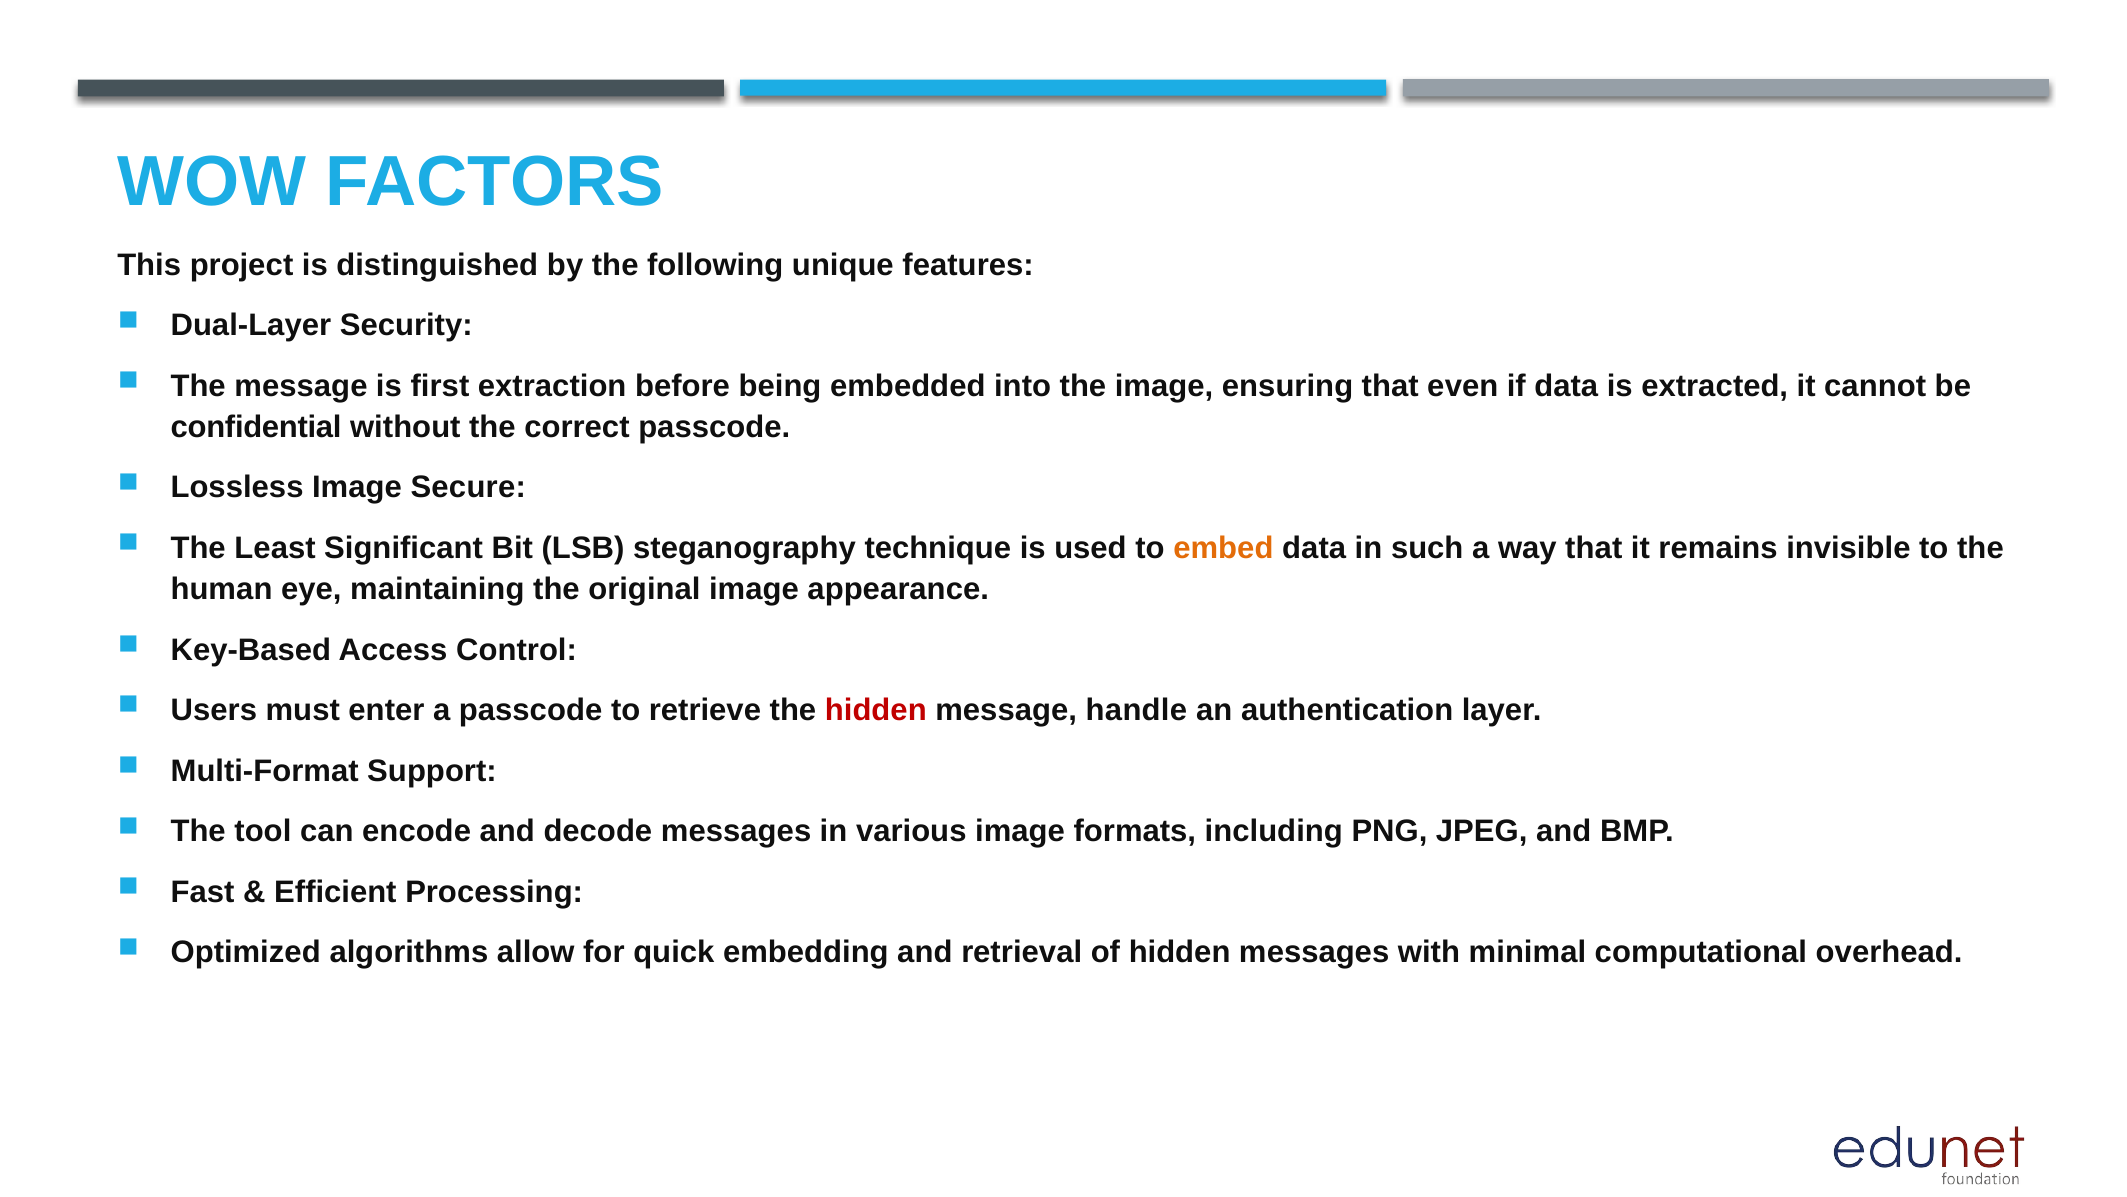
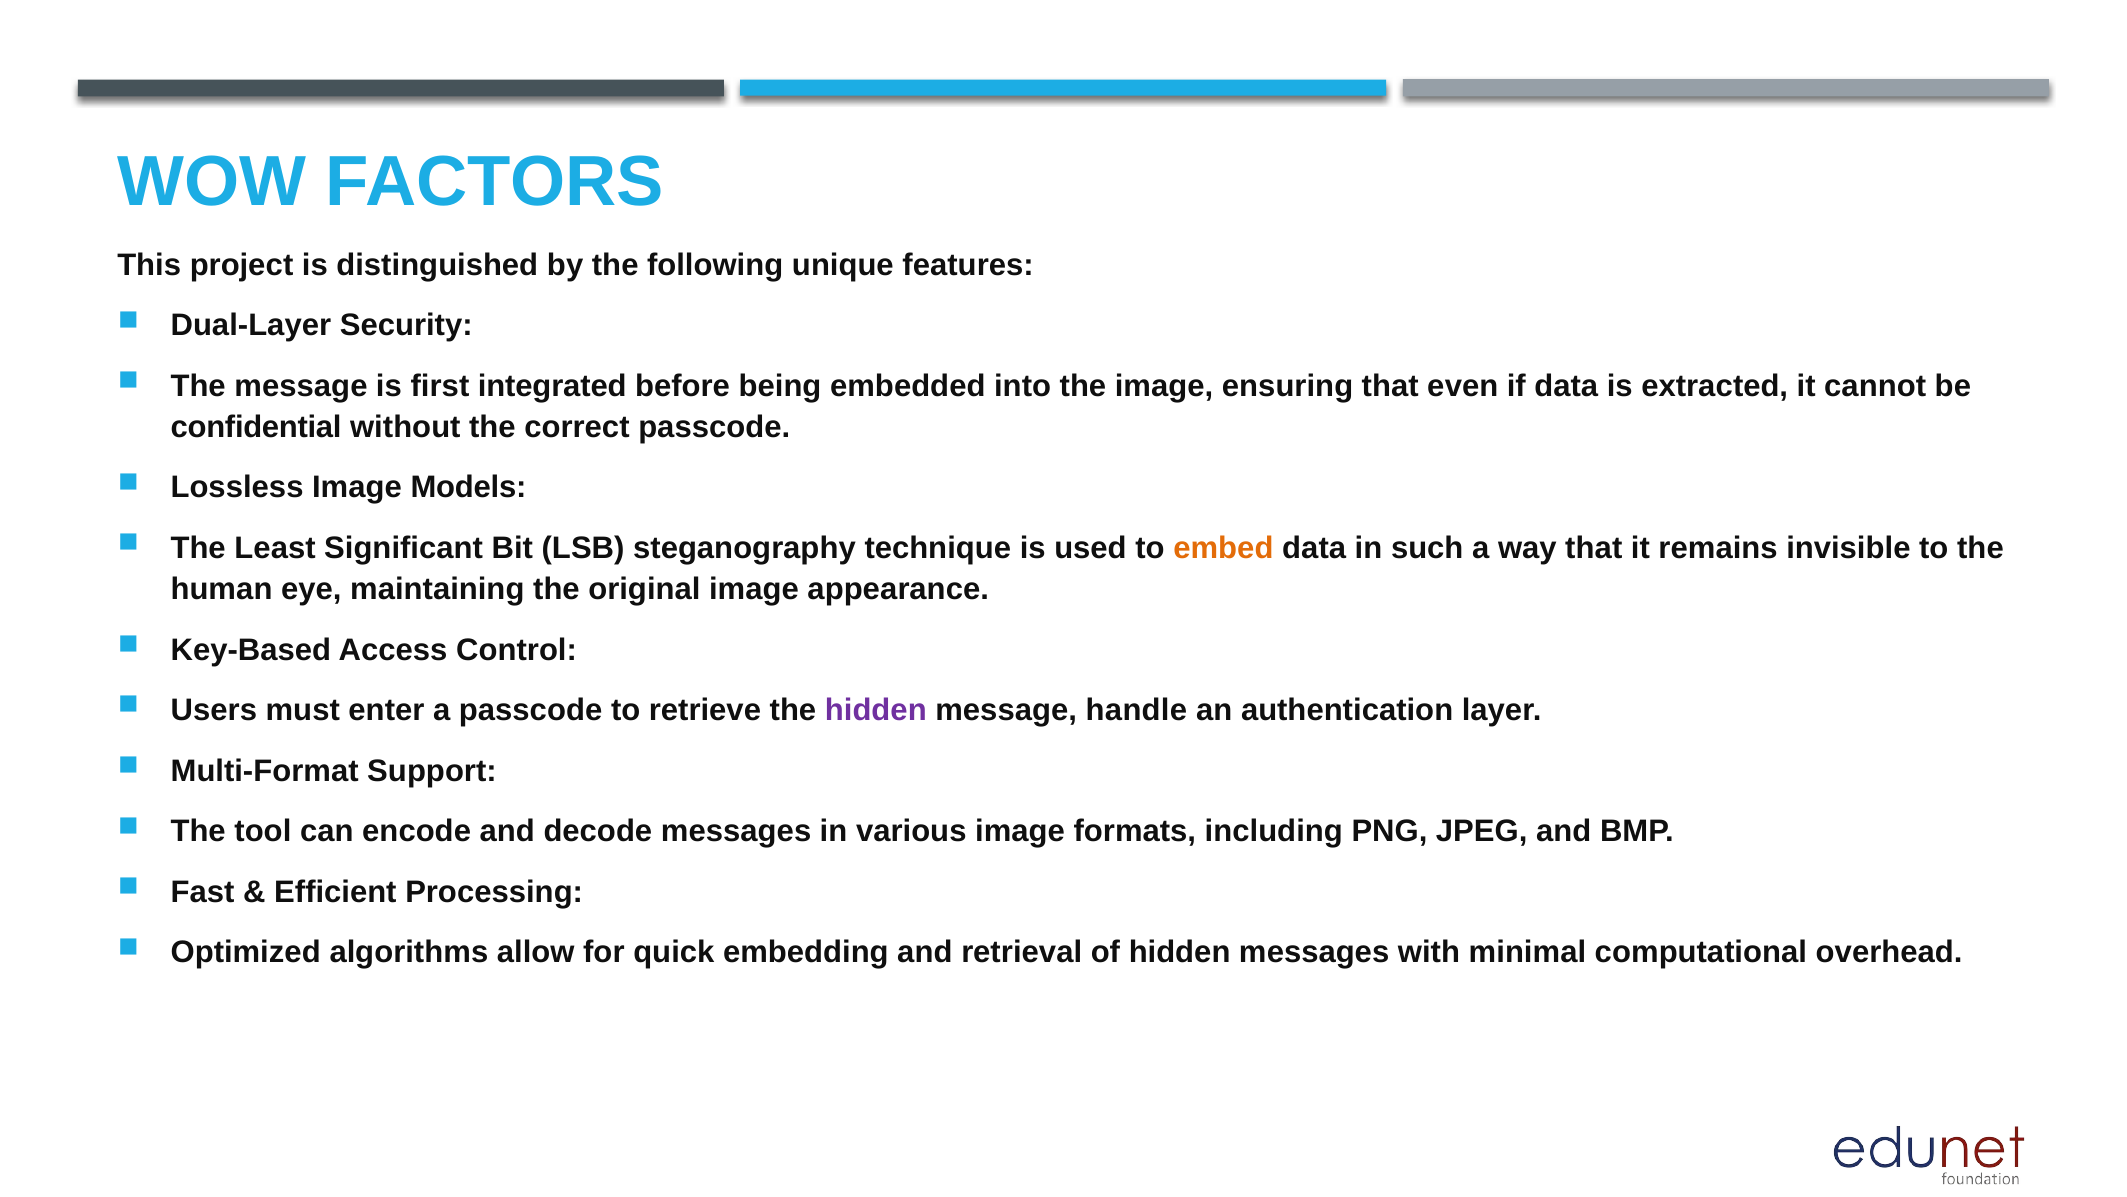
extraction: extraction -> integrated
Secure: Secure -> Models
hidden at (876, 710) colour: red -> purple
